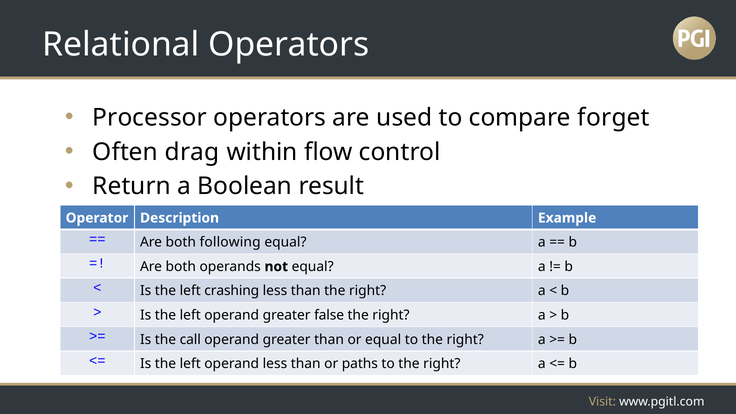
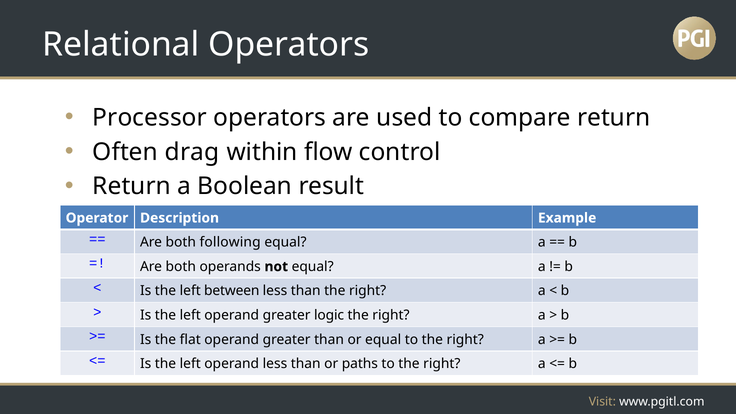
compare forget: forget -> return
crashing: crashing -> between
false: false -> logic
call: call -> flat
